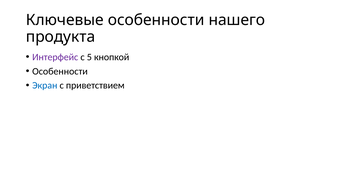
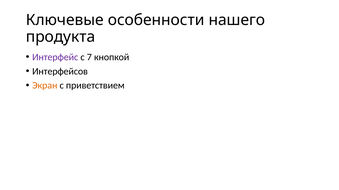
5: 5 -> 7
Особенности at (60, 72): Особенности -> Интерфейсов
Экран colour: blue -> orange
